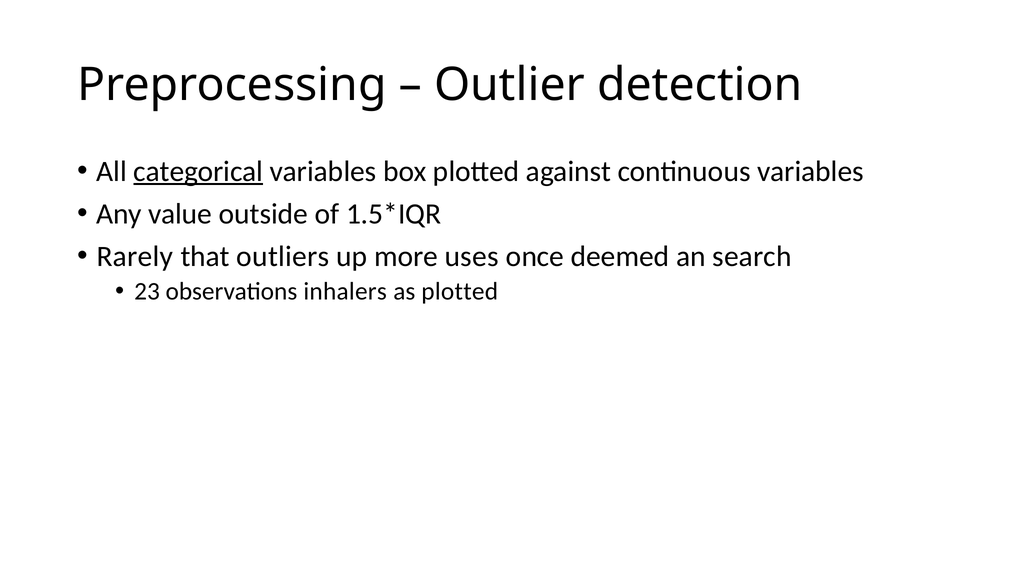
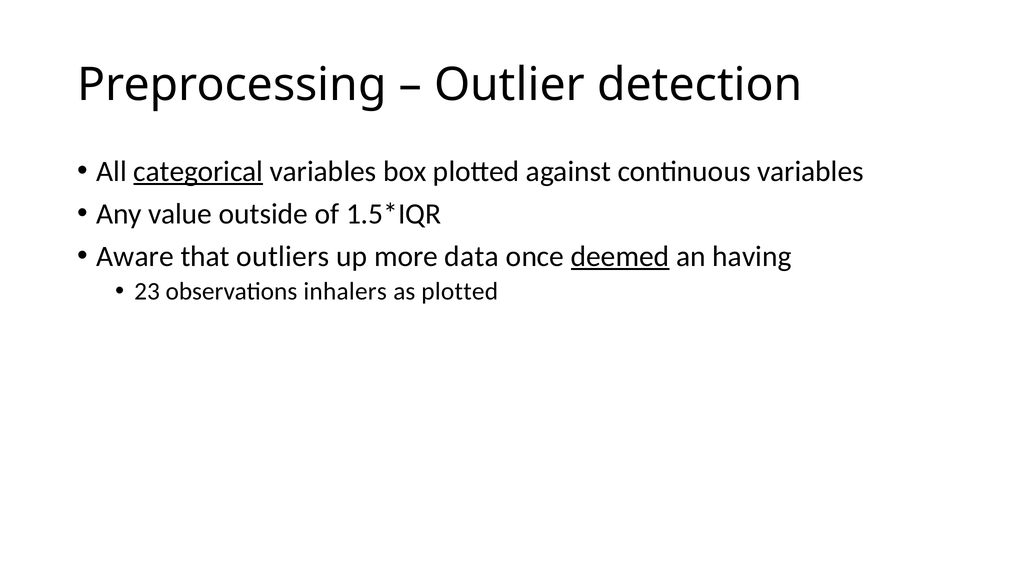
Rarely: Rarely -> Aware
uses: uses -> data
deemed underline: none -> present
search: search -> having
